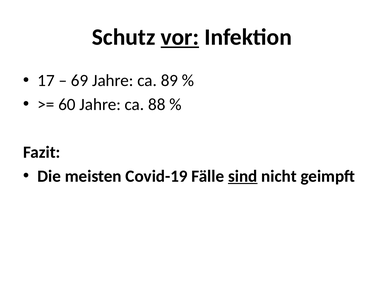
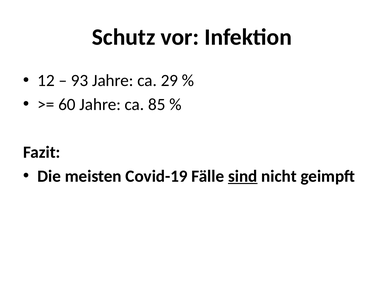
vor underline: present -> none
17: 17 -> 12
69: 69 -> 93
89: 89 -> 29
88: 88 -> 85
